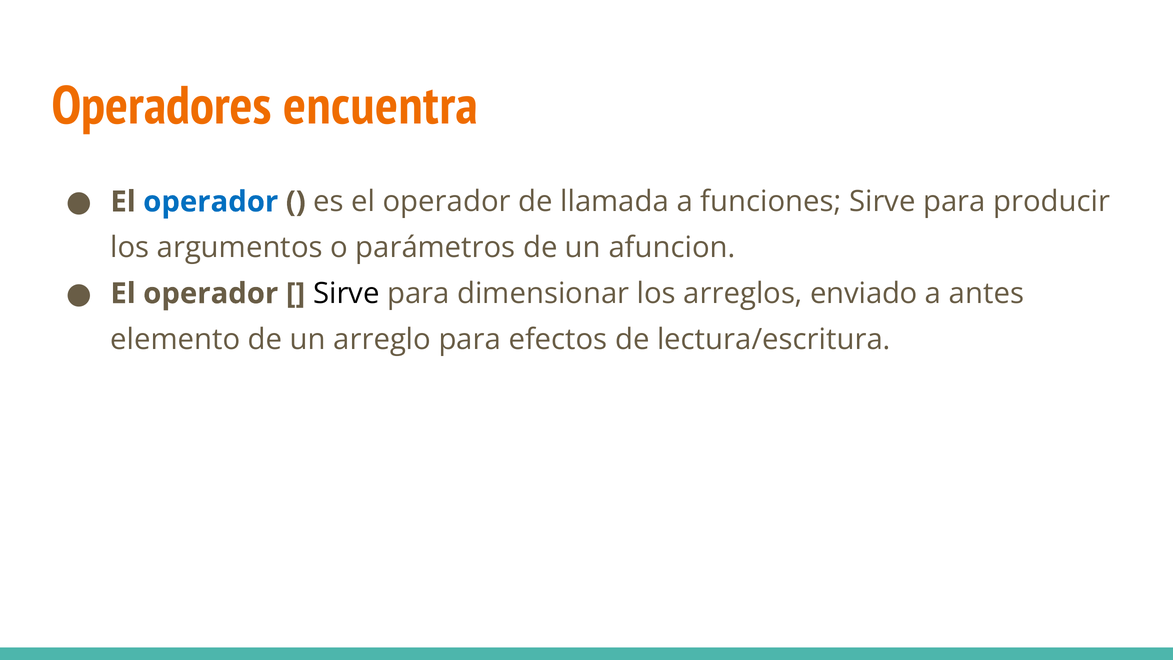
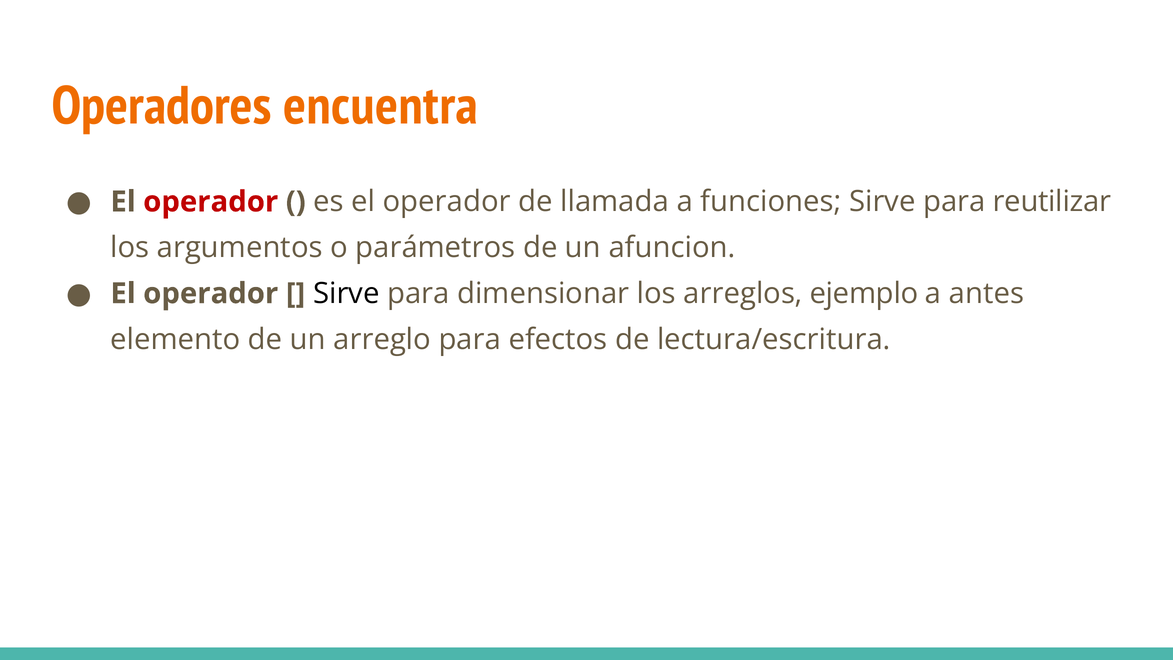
operador at (211, 202) colour: blue -> red
producir: producir -> reutilizar
enviado: enviado -> ejemplo
